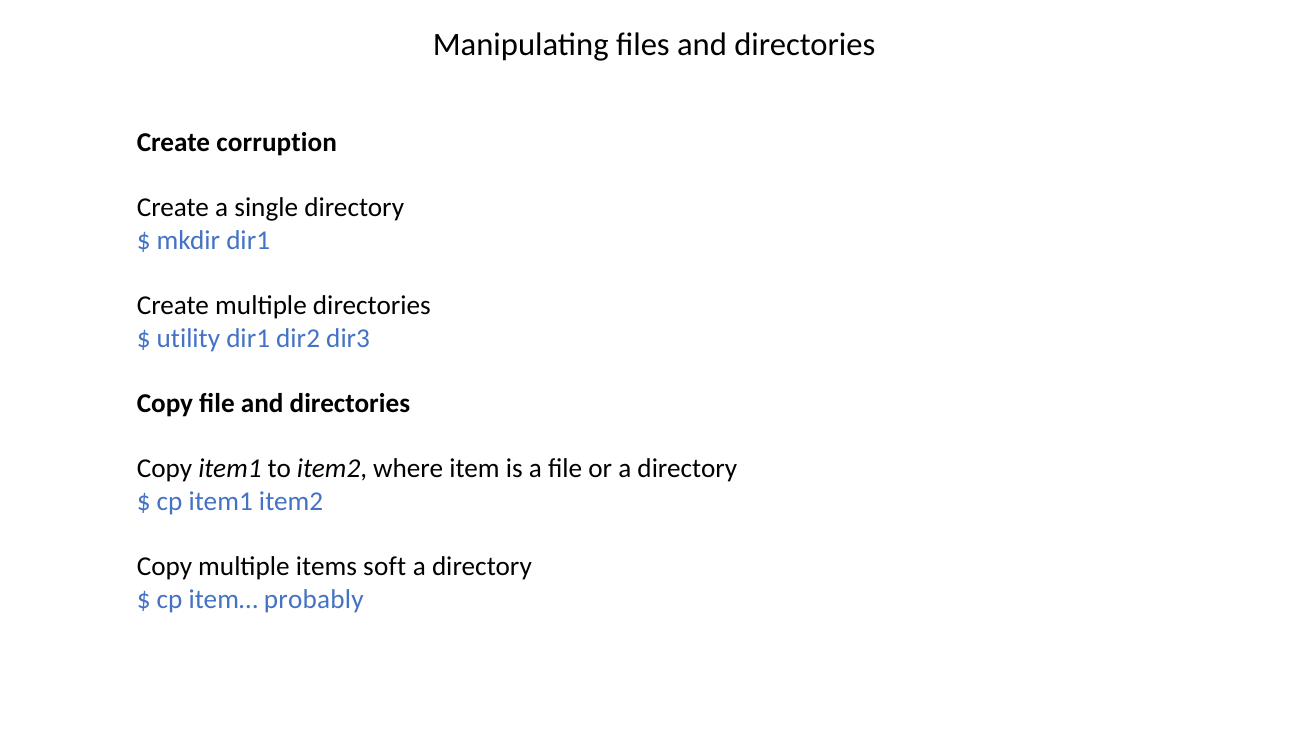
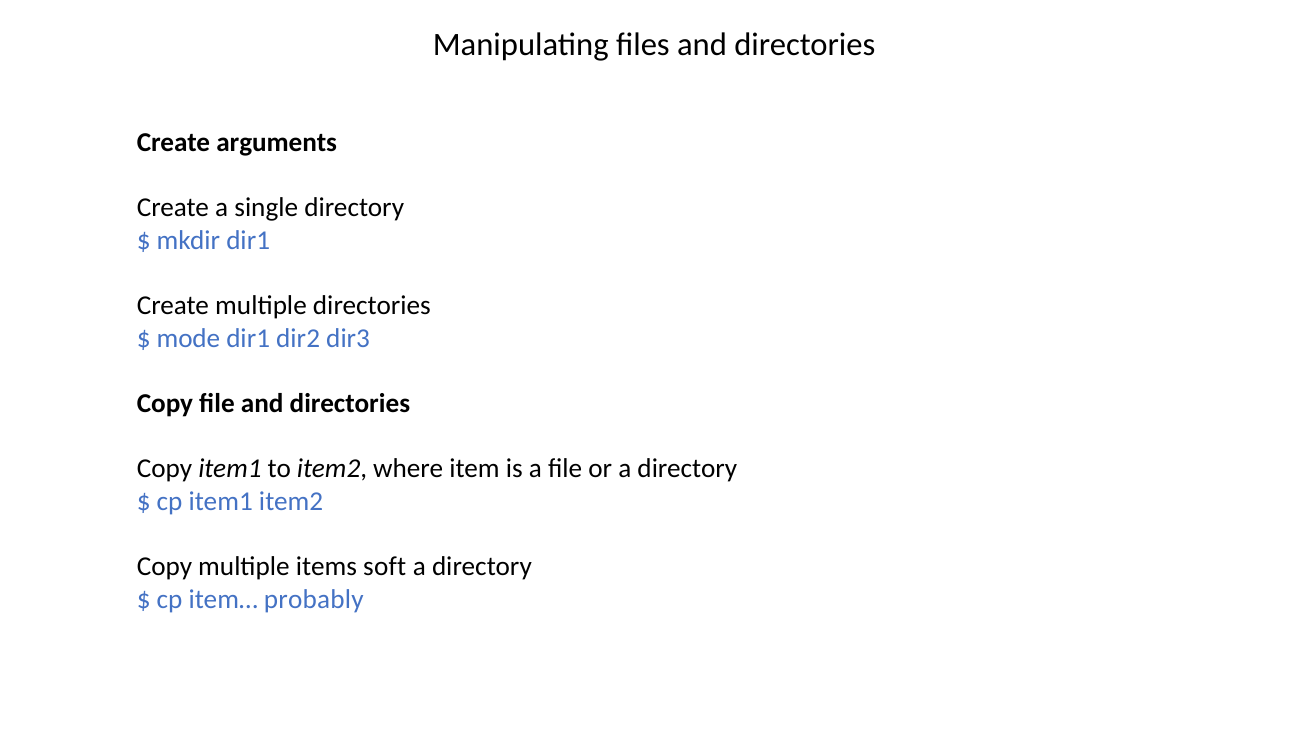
corruption: corruption -> arguments
utility: utility -> mode
